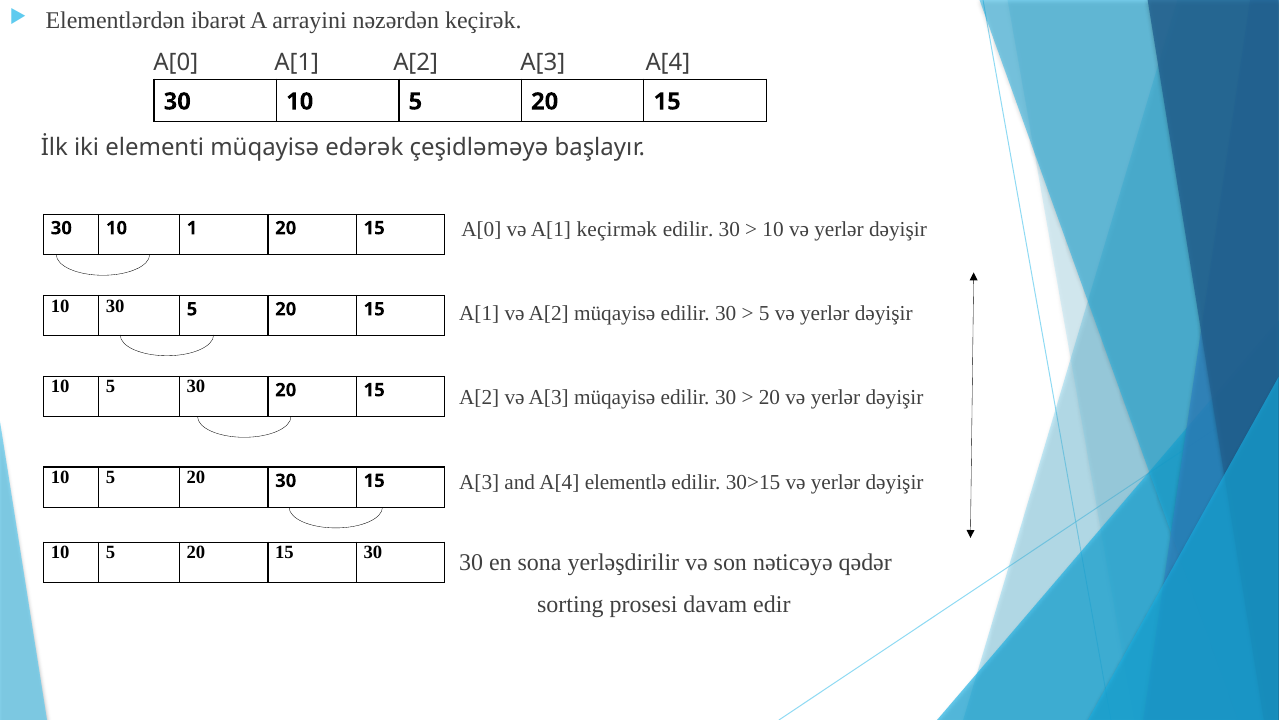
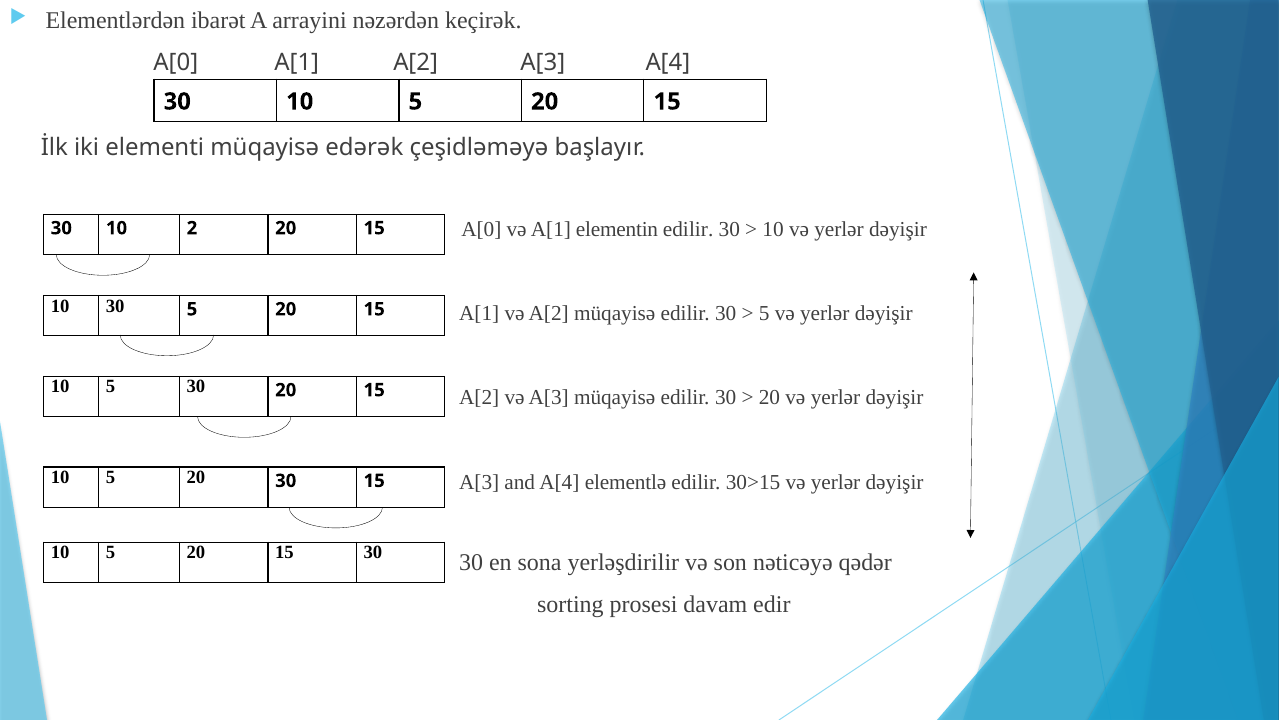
keçirmək: keçirmək -> elementin
1: 1 -> 2
